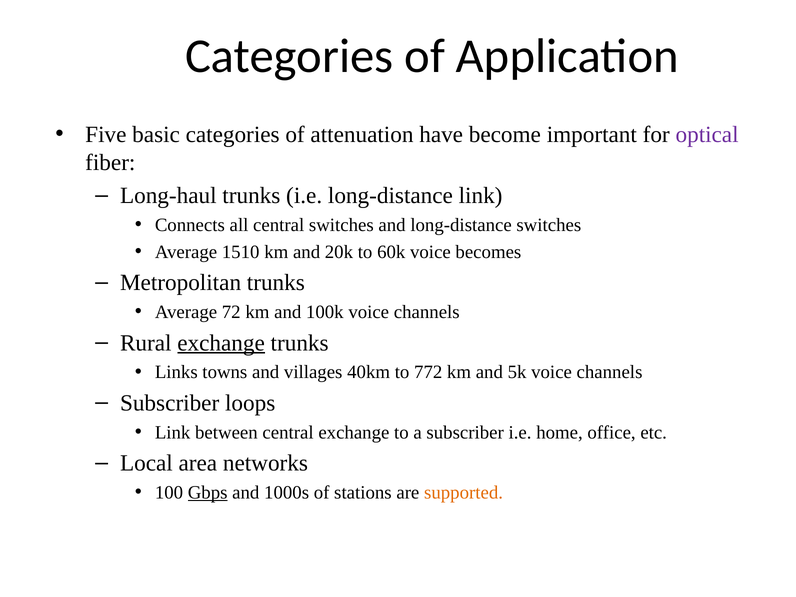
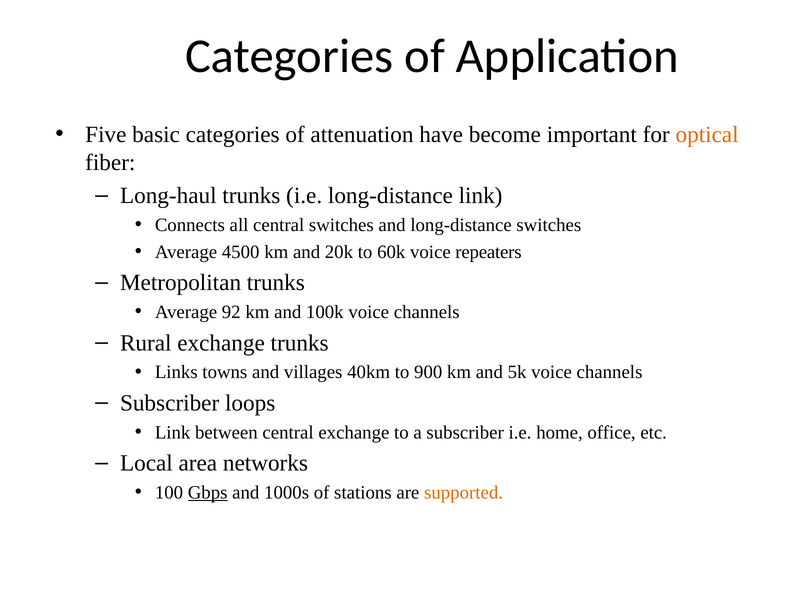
optical colour: purple -> orange
1510: 1510 -> 4500
becomes: becomes -> repeaters
72: 72 -> 92
exchange at (221, 343) underline: present -> none
772: 772 -> 900
